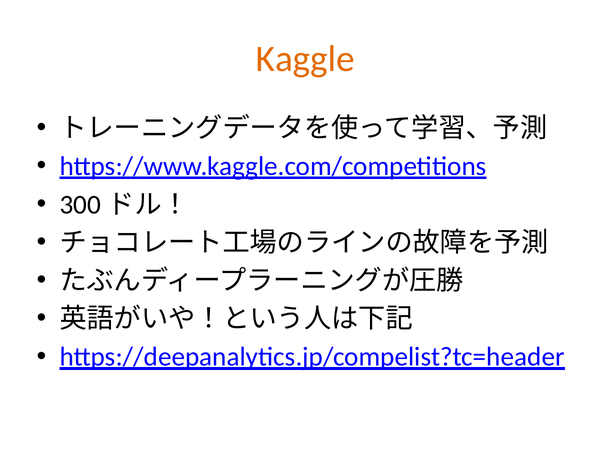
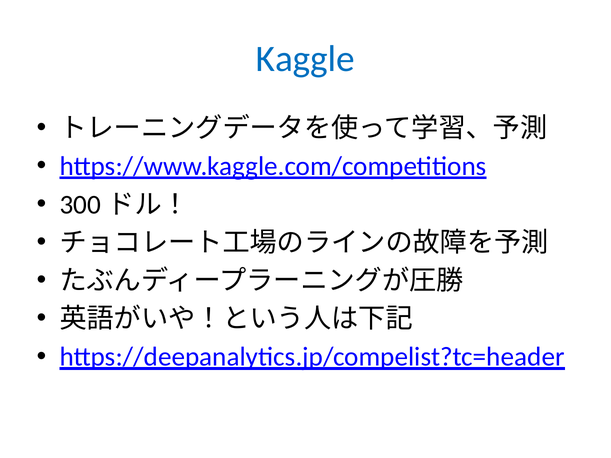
Kaggle colour: orange -> blue
